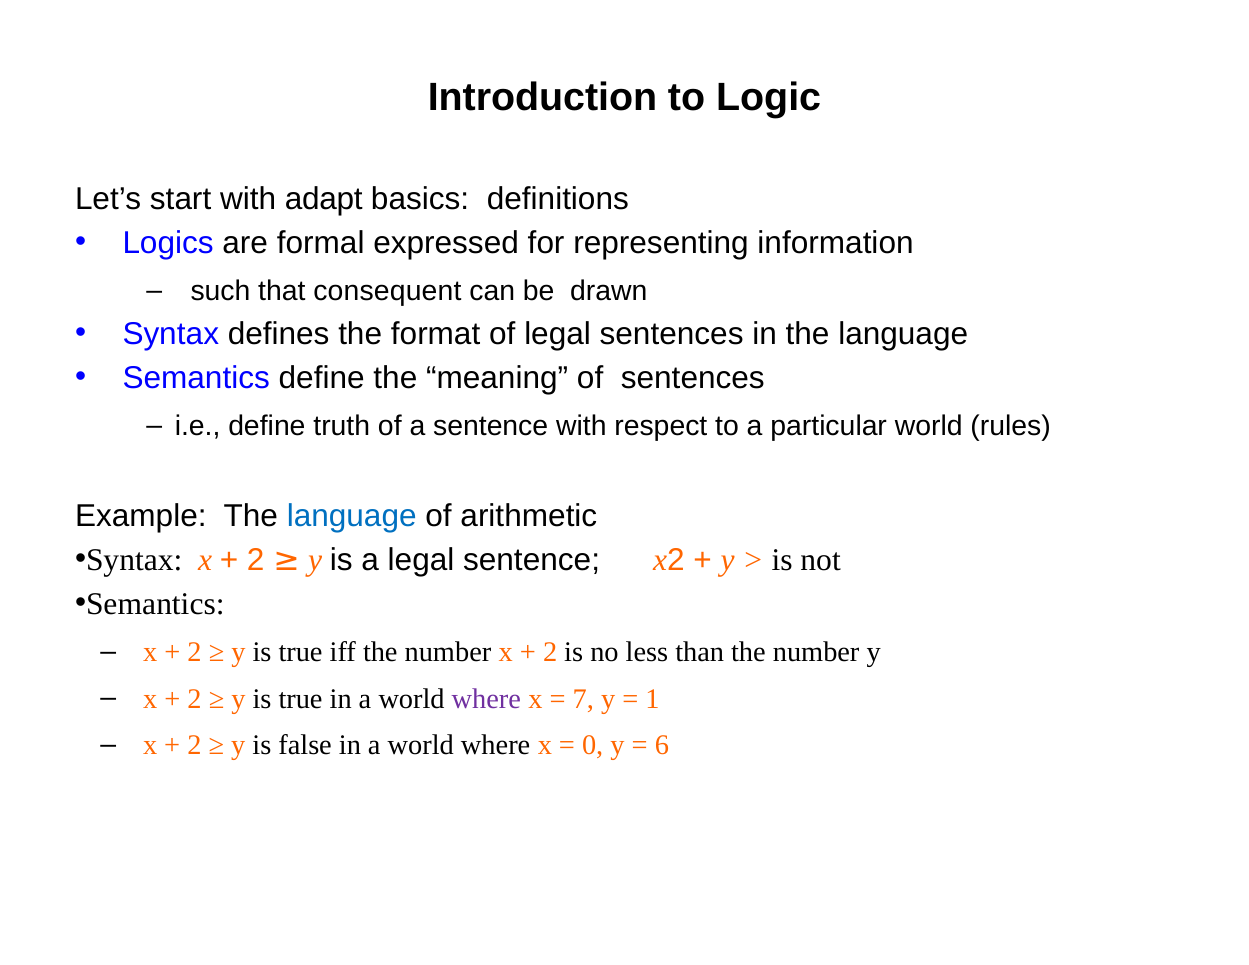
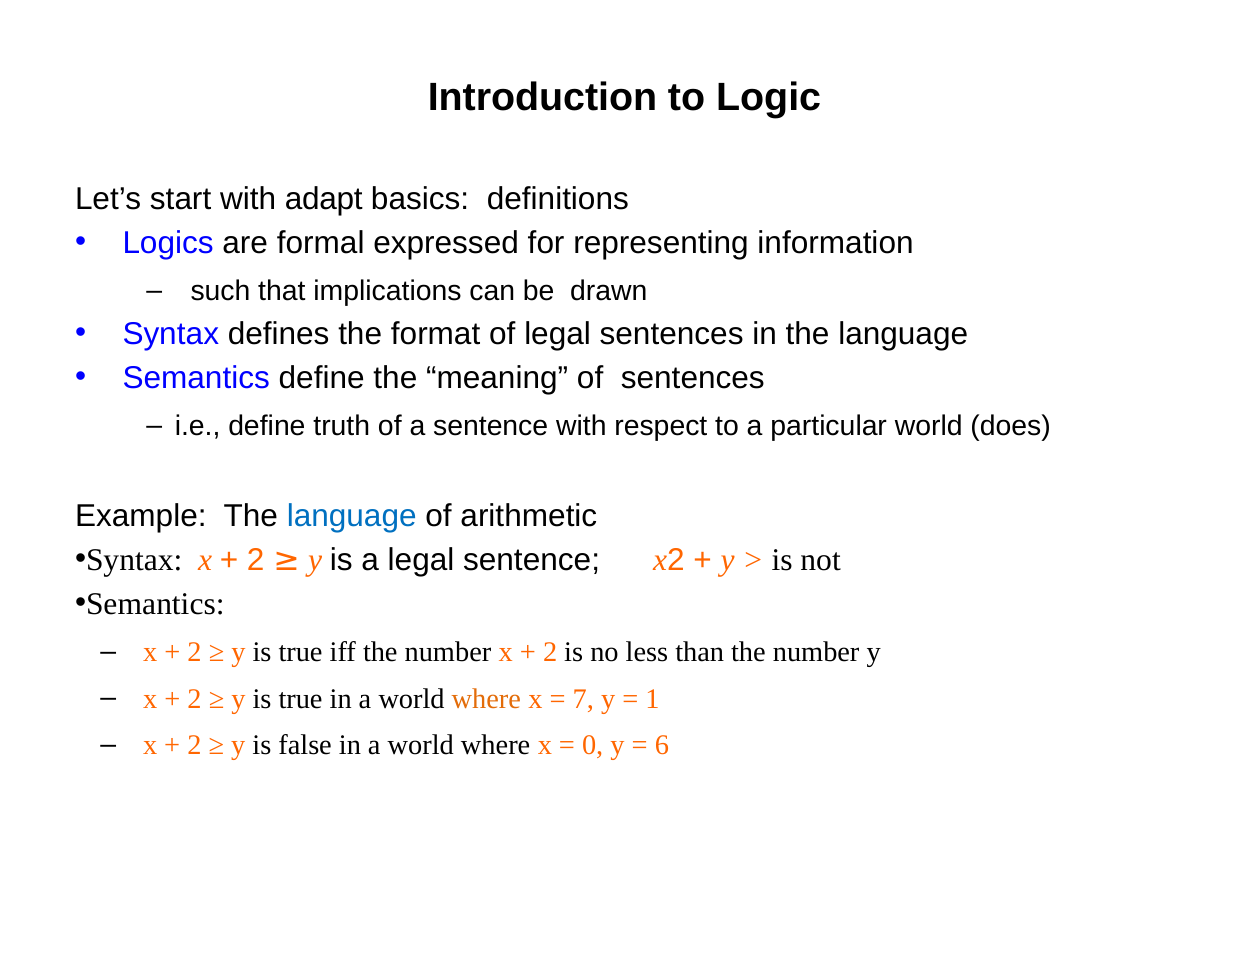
consequent: consequent -> implications
rules: rules -> does
where at (486, 699) colour: purple -> orange
